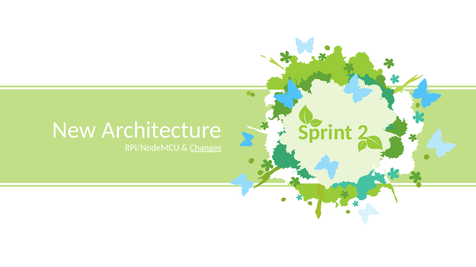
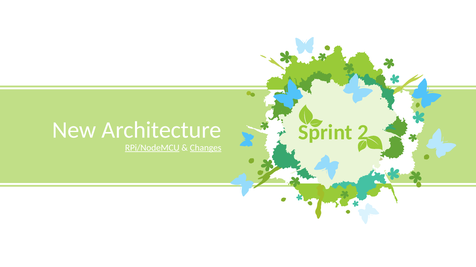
RPi/NodeMCU underline: none -> present
